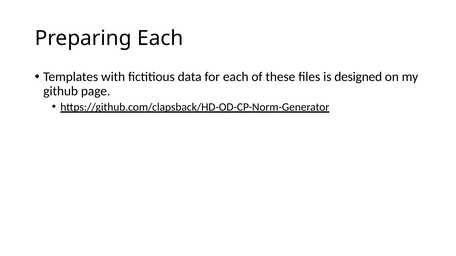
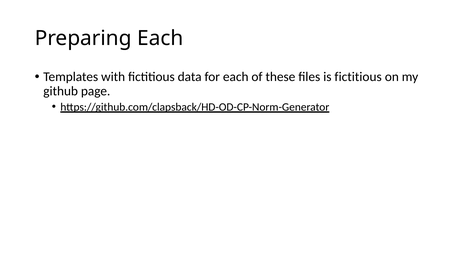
is designed: designed -> fictitious
